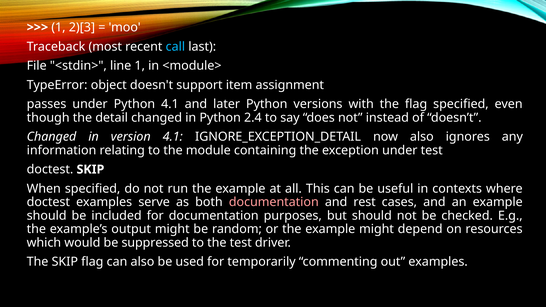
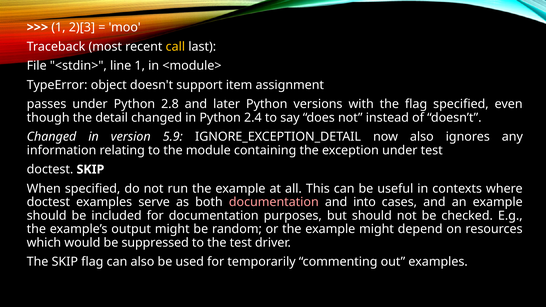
call colour: light blue -> yellow
Python 4.1: 4.1 -> 2.8
version 4.1: 4.1 -> 5.9
rest: rest -> into
